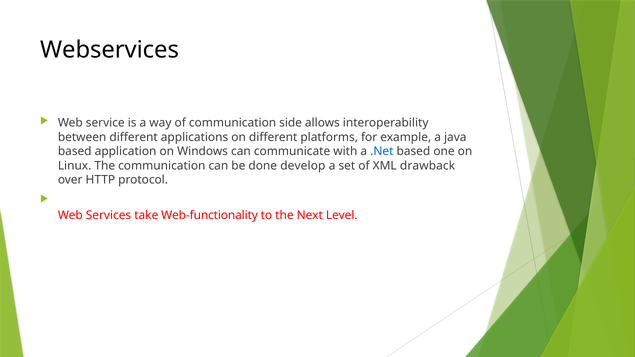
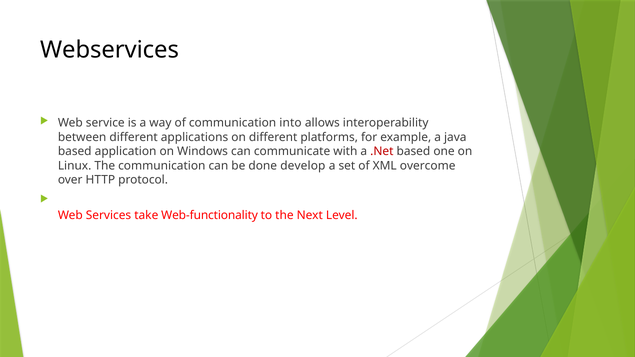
side: side -> into
.Net colour: blue -> red
drawback: drawback -> overcome
